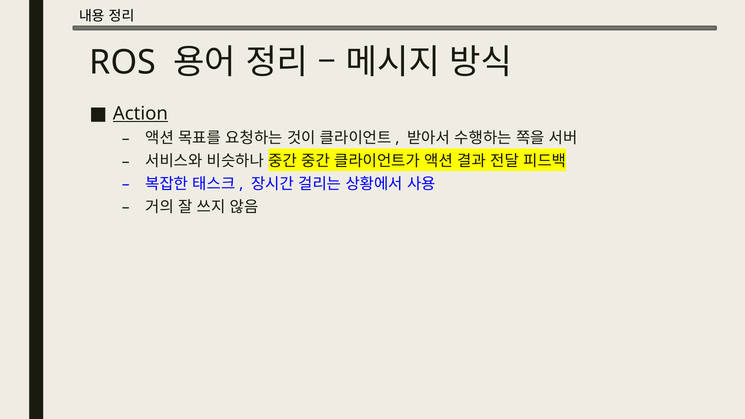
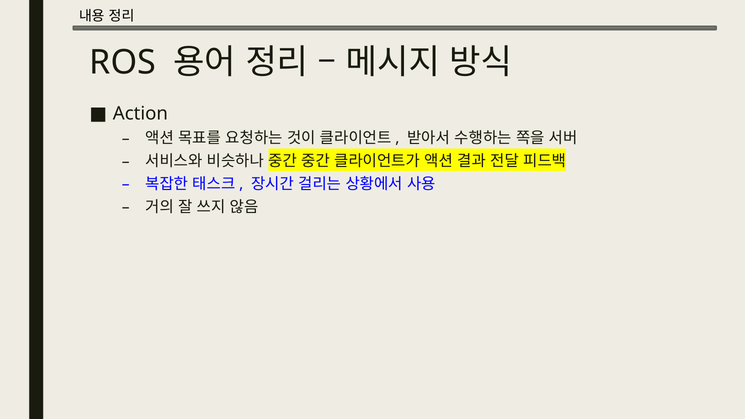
Action underline: present -> none
